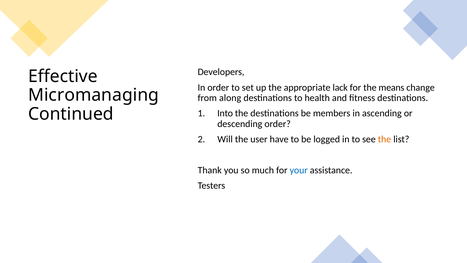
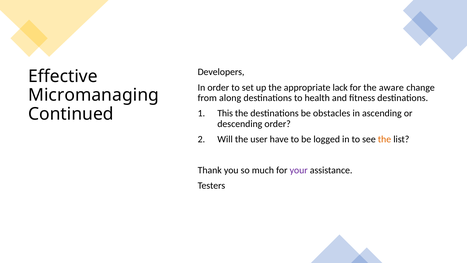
means: means -> aware
Into: Into -> This
members: members -> obstacles
your colour: blue -> purple
